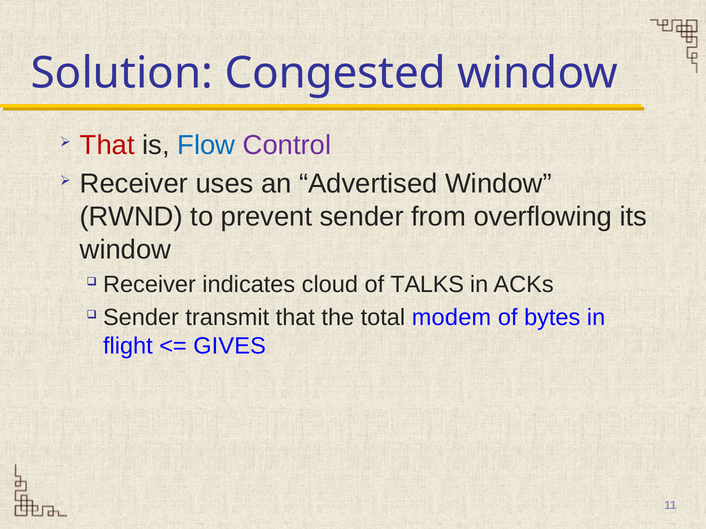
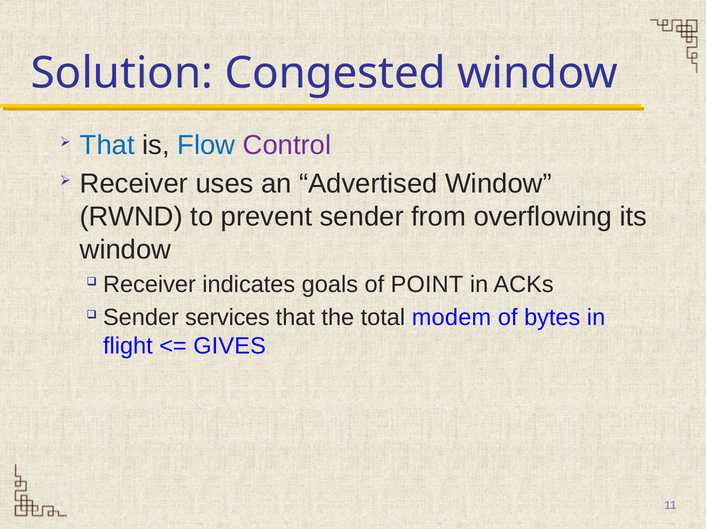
That at (107, 146) colour: red -> blue
cloud: cloud -> goals
TALKS: TALKS -> POINT
transmit: transmit -> services
